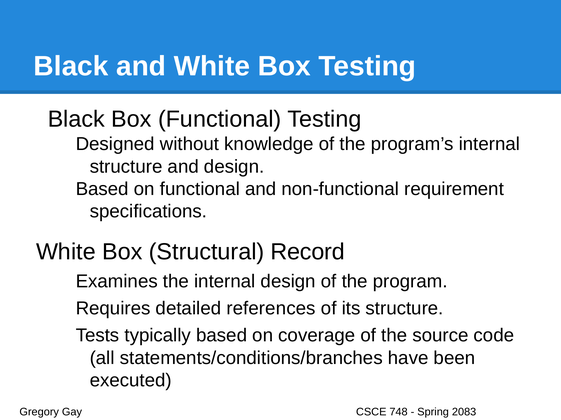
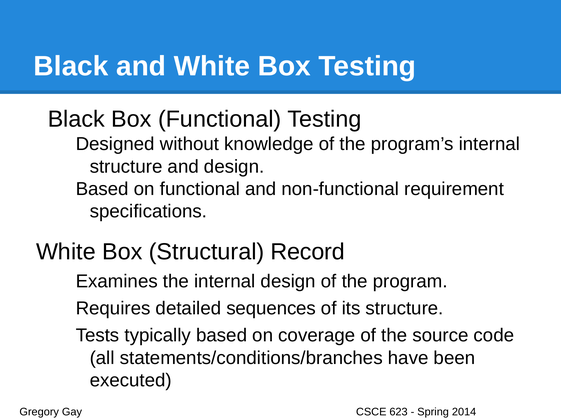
references: references -> sequences
748: 748 -> 623
2083: 2083 -> 2014
